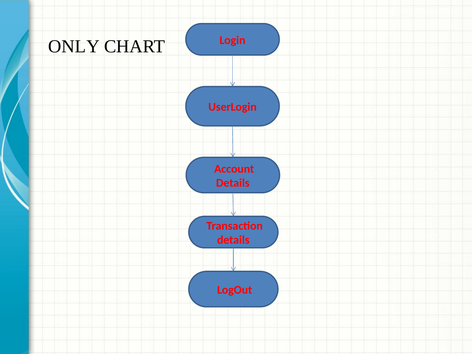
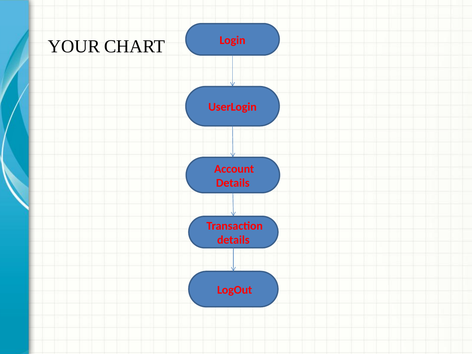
ONLY: ONLY -> YOUR
